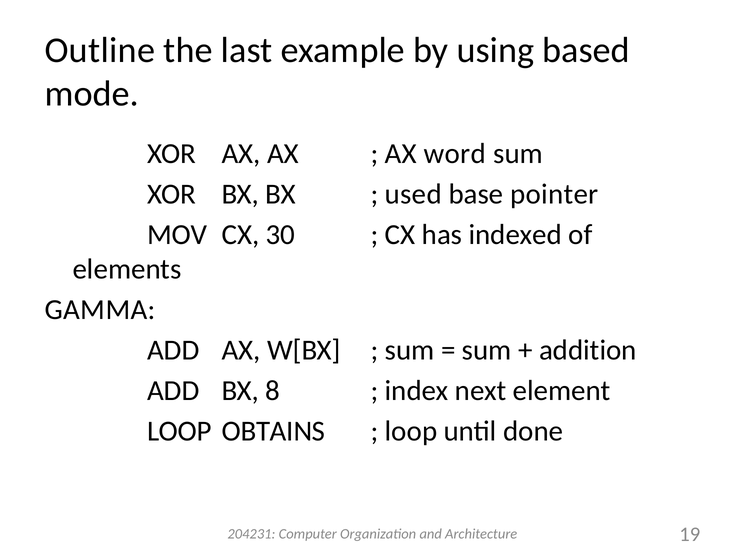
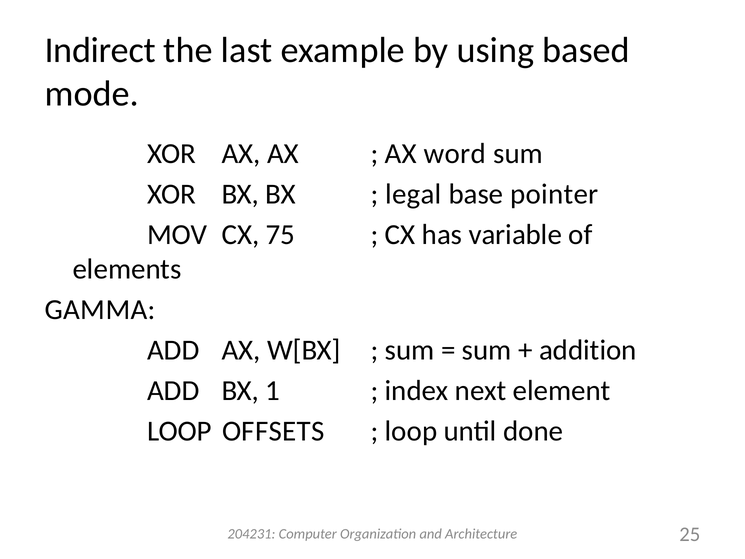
Outline: Outline -> Indirect
used: used -> legal
30: 30 -> 75
indexed: indexed -> variable
8: 8 -> 1
OBTAINS: OBTAINS -> OFFSETS
19: 19 -> 25
